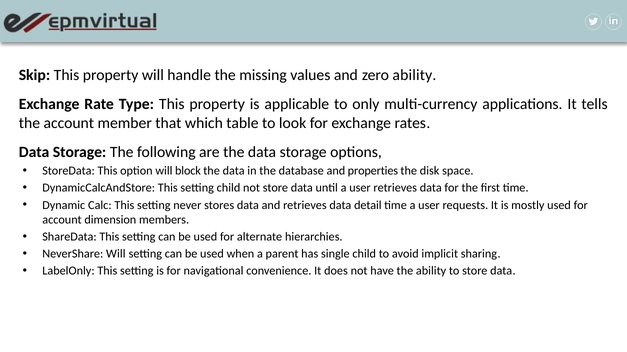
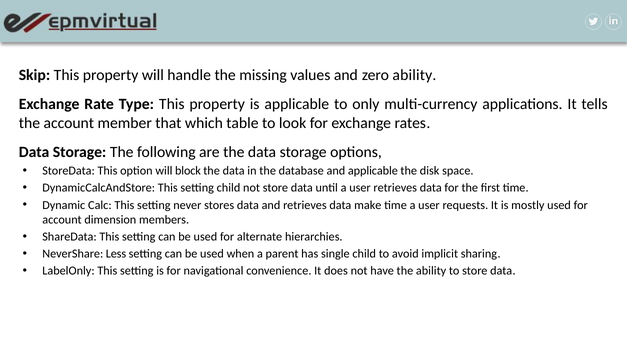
and properties: properties -> applicable
detail: detail -> make
NeverShare Will: Will -> Less
